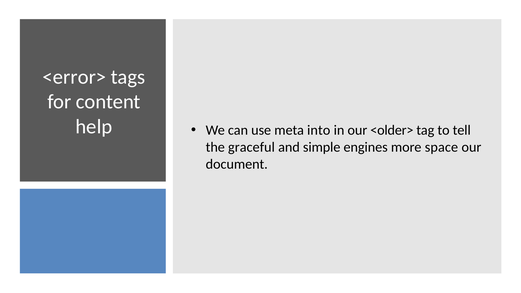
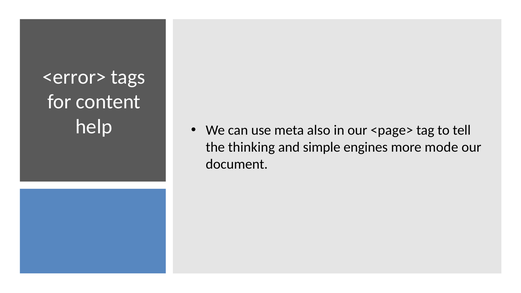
into: into -> also
<older>: <older> -> <page>
graceful: graceful -> thinking
space: space -> mode
